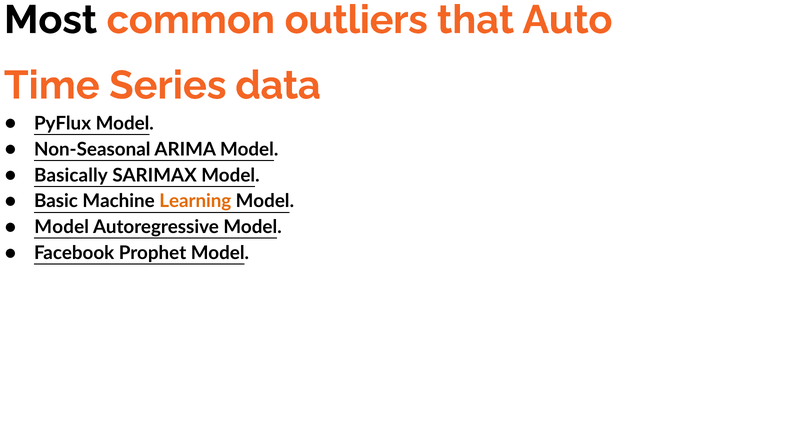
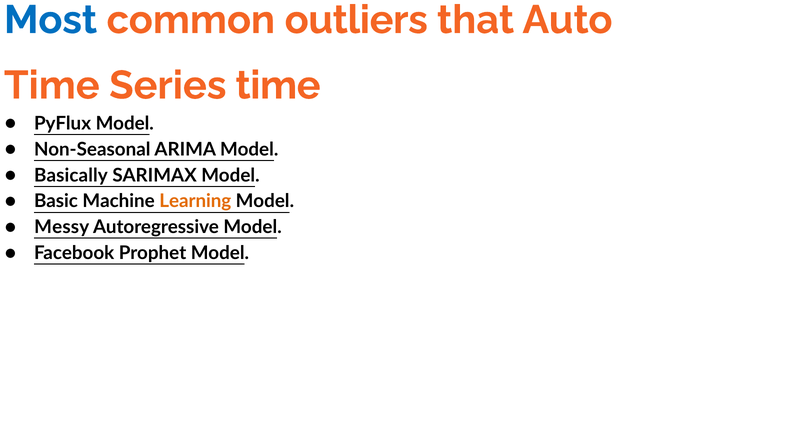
Most colour: black -> blue
Series data: data -> time
Model at (62, 227): Model -> Messy
